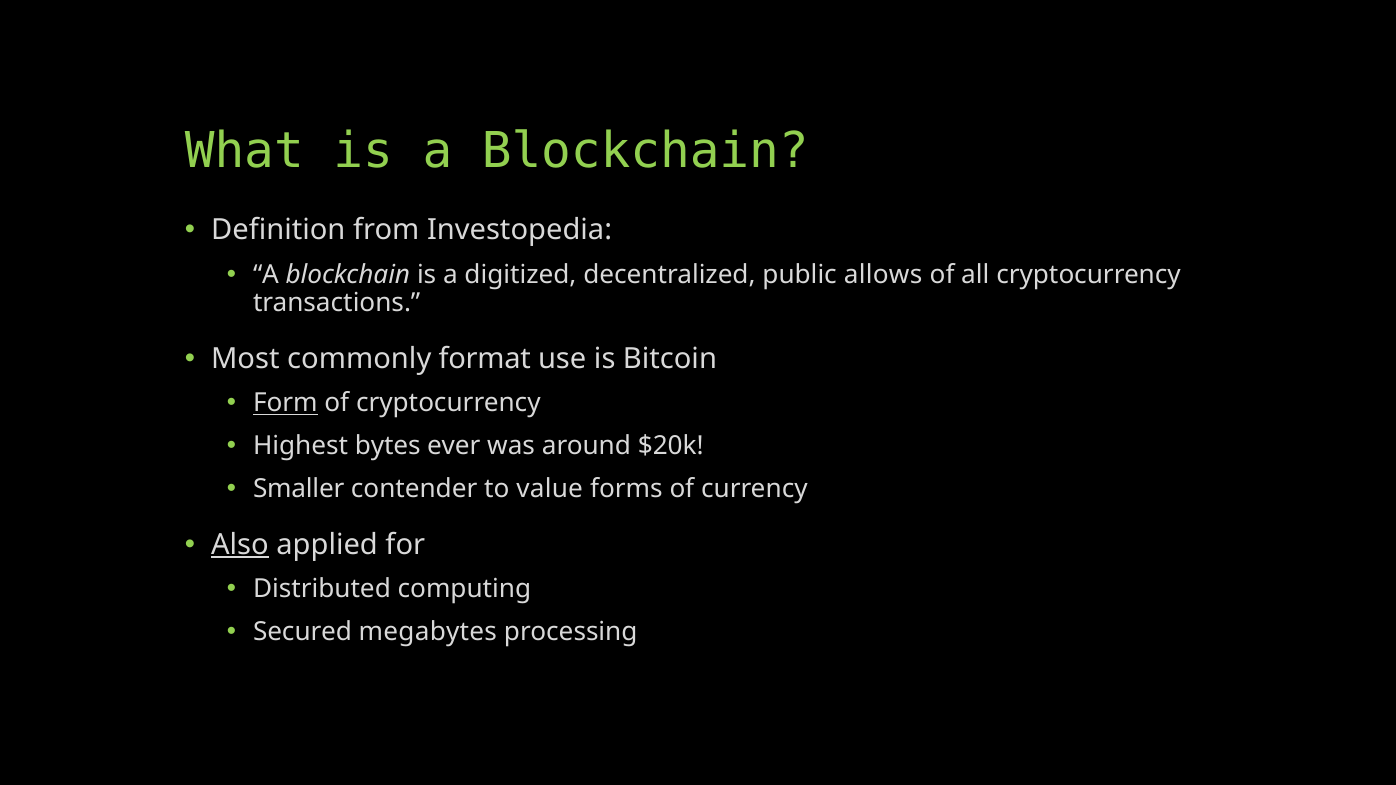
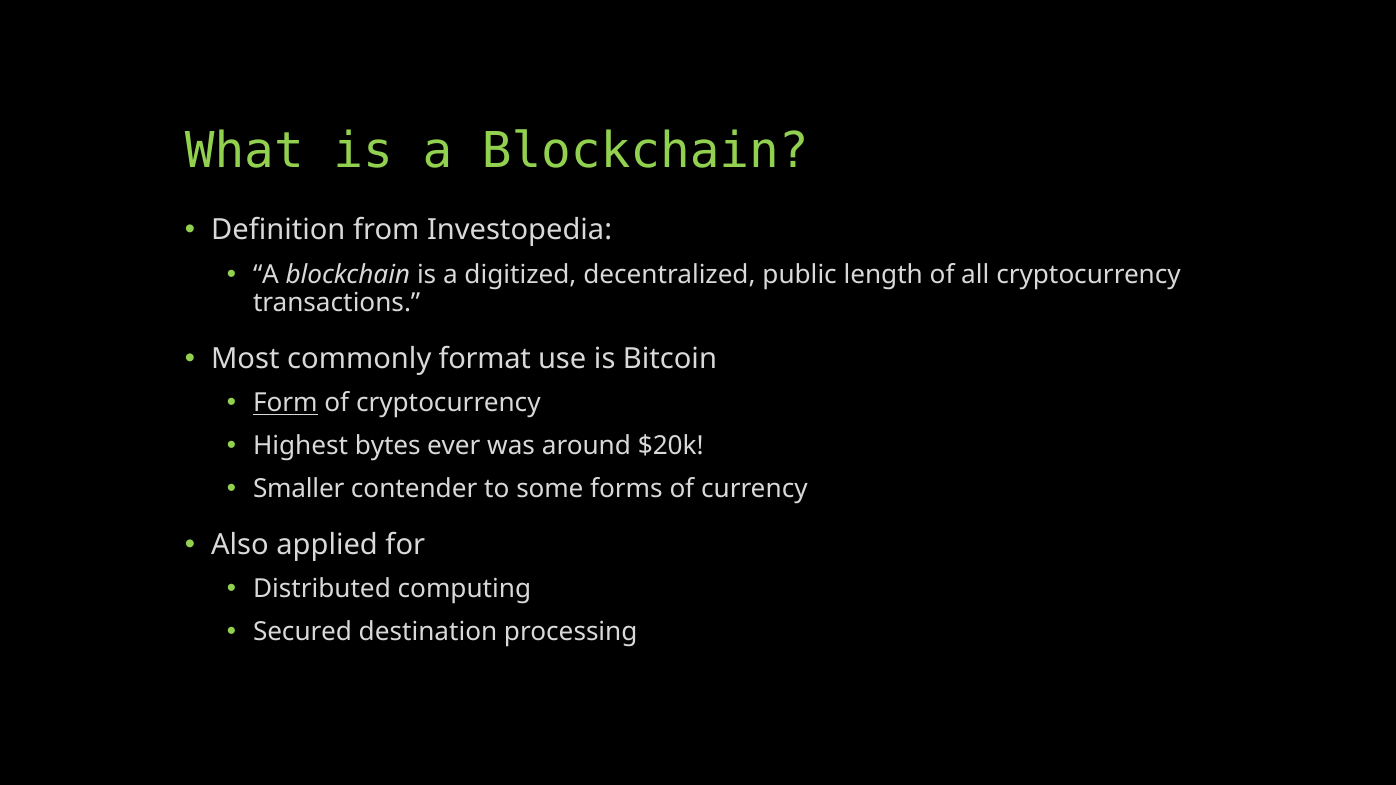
allows: allows -> length
value: value -> some
Also underline: present -> none
megabytes: megabytes -> destination
